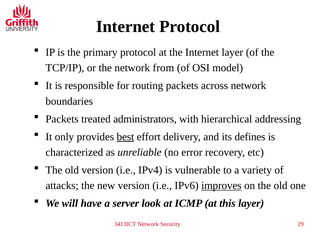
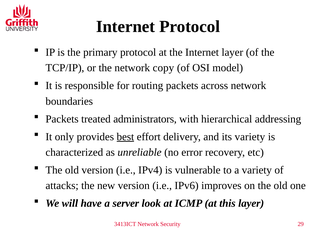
from: from -> copy
its defines: defines -> variety
improves underline: present -> none
